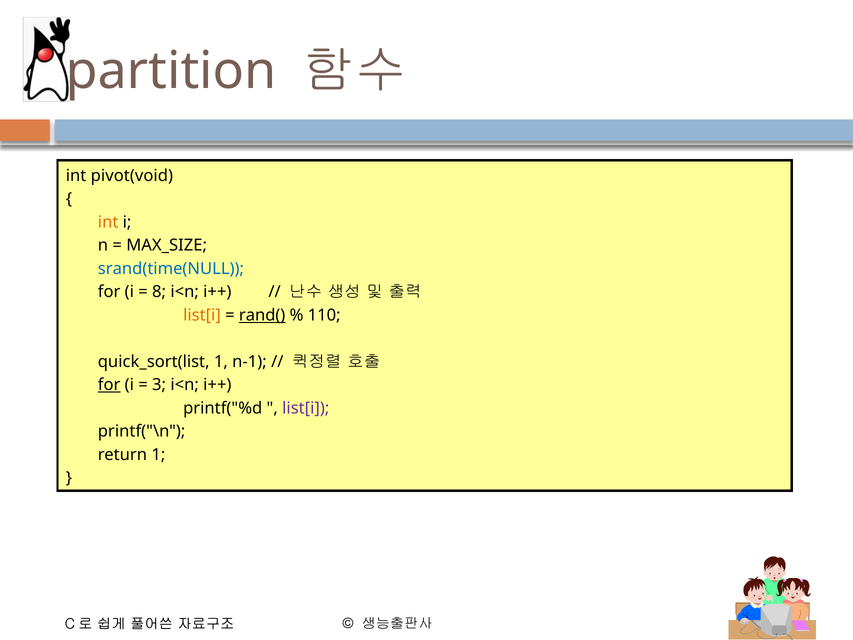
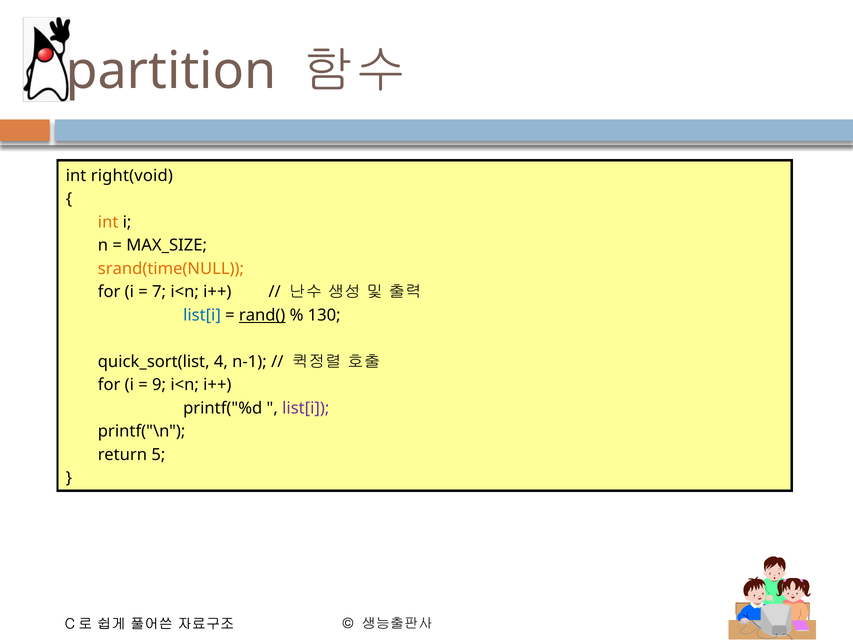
pivot(void: pivot(void -> right(void
srand(time(NULL colour: blue -> orange
8: 8 -> 7
list[i at (202, 315) colour: orange -> blue
110: 110 -> 130
quick_sort(list 1: 1 -> 4
for at (109, 385) underline: present -> none
3: 3 -> 9
return 1: 1 -> 5
